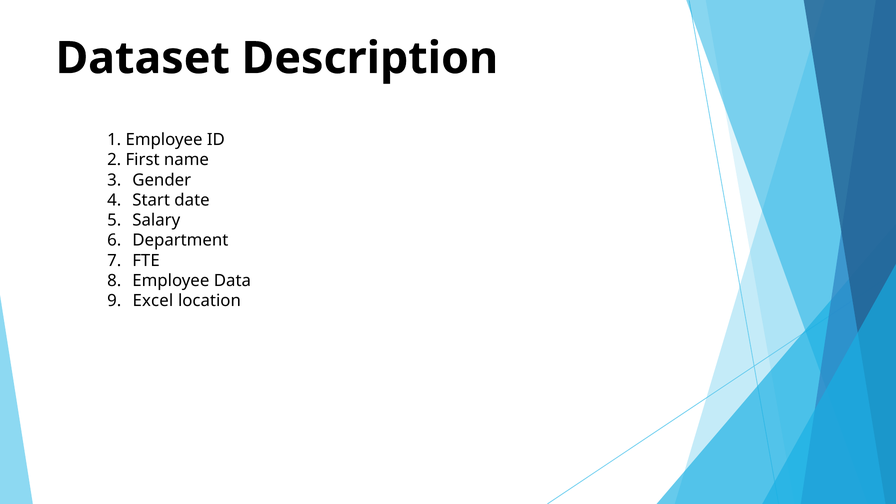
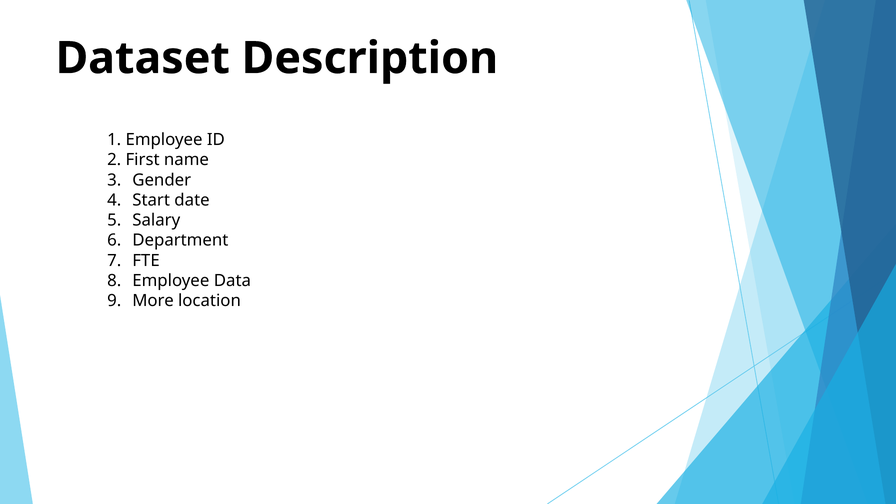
Excel: Excel -> More
